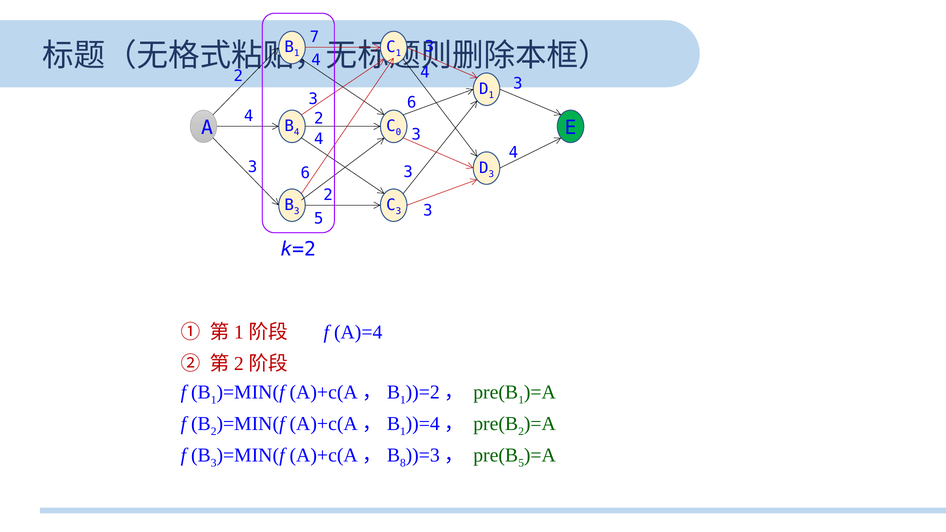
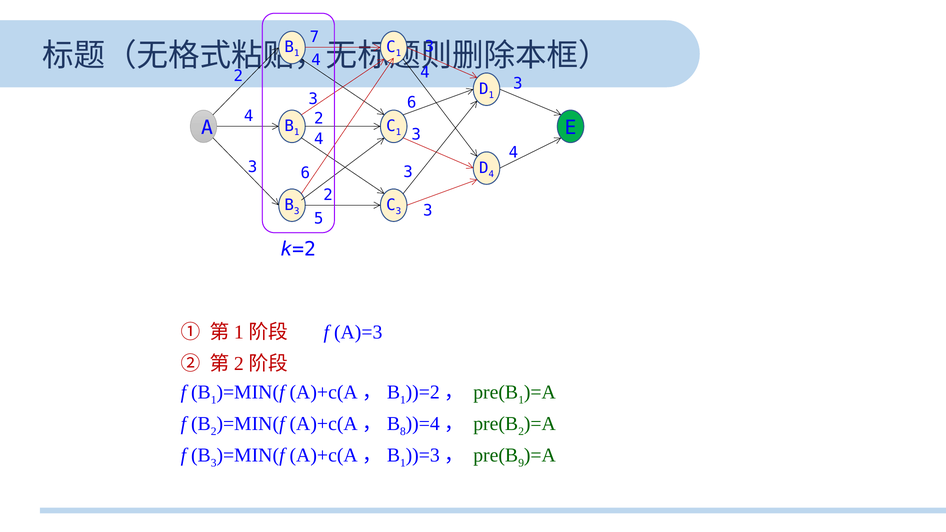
4 at (297, 132): 4 -> 1
0 at (398, 132): 0 -> 1
3 at (491, 174): 3 -> 4
A)=4: A)=4 -> A)=3
1 at (403, 431): 1 -> 8
8 at (403, 463): 8 -> 1
5 at (521, 463): 5 -> 9
